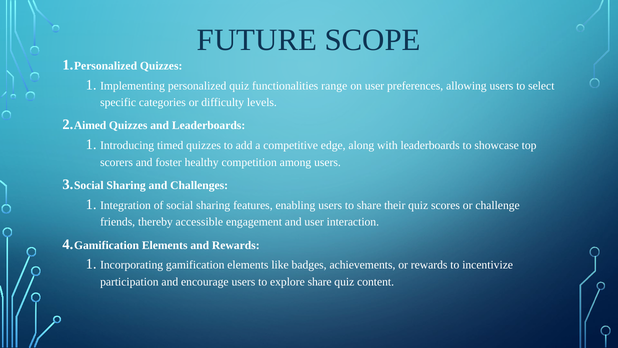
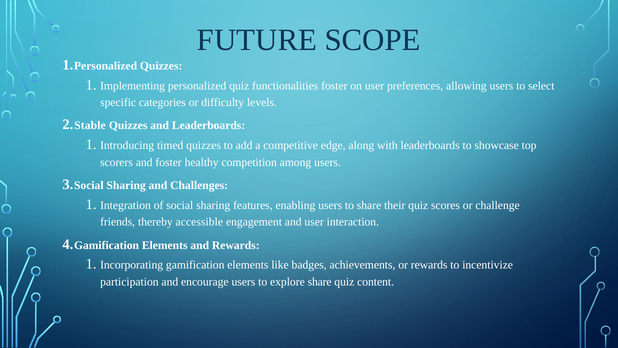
functionalities range: range -> foster
Aimed: Aimed -> Stable
